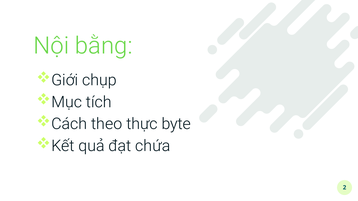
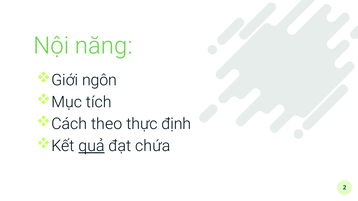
bằng: bằng -> năng
chụp: chụp -> ngôn
byte: byte -> định
quả underline: none -> present
